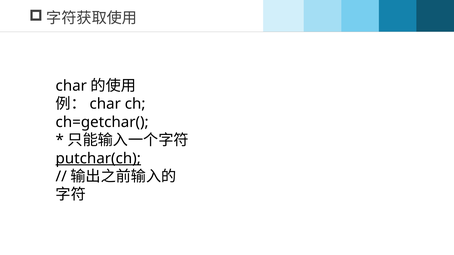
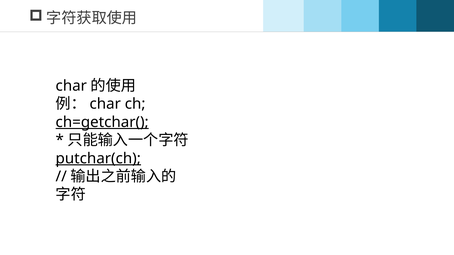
ch=getchar( underline: none -> present
